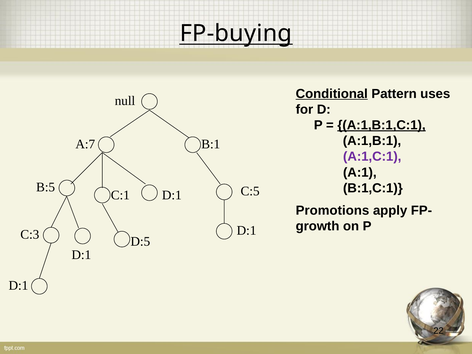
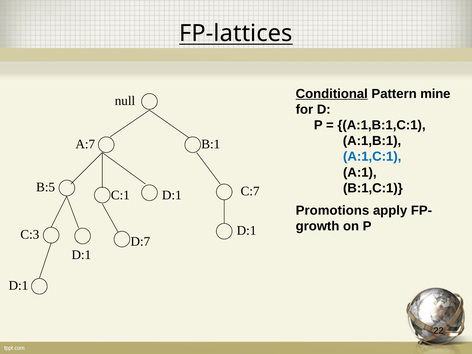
FP-buying: FP-buying -> FP-lattices
uses: uses -> mine
A:1,B:1,C:1 underline: present -> none
A:1,C:1 colour: purple -> blue
C:5: C:5 -> C:7
D:5: D:5 -> D:7
